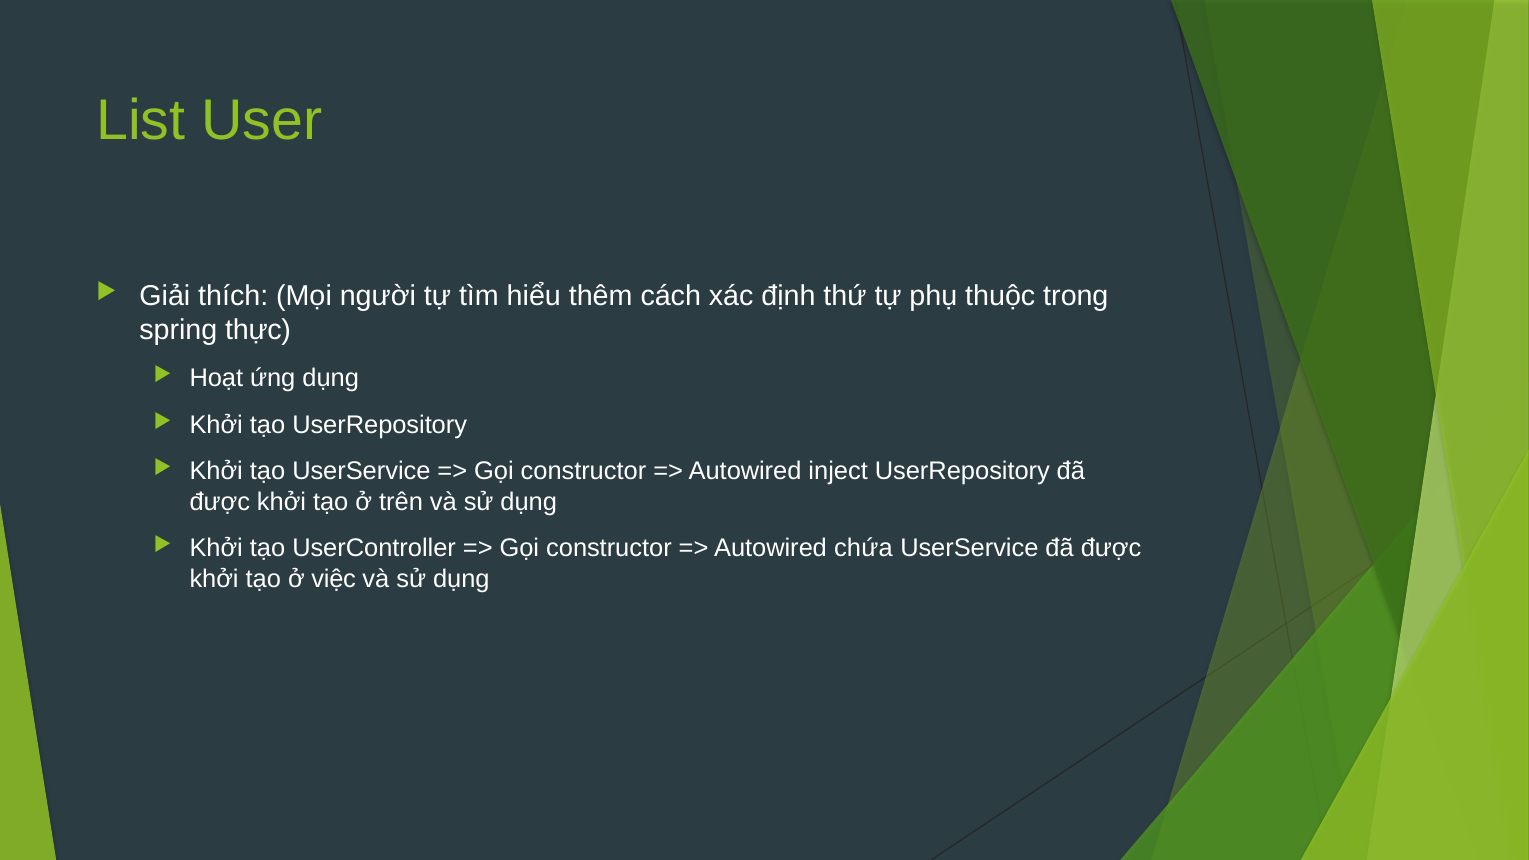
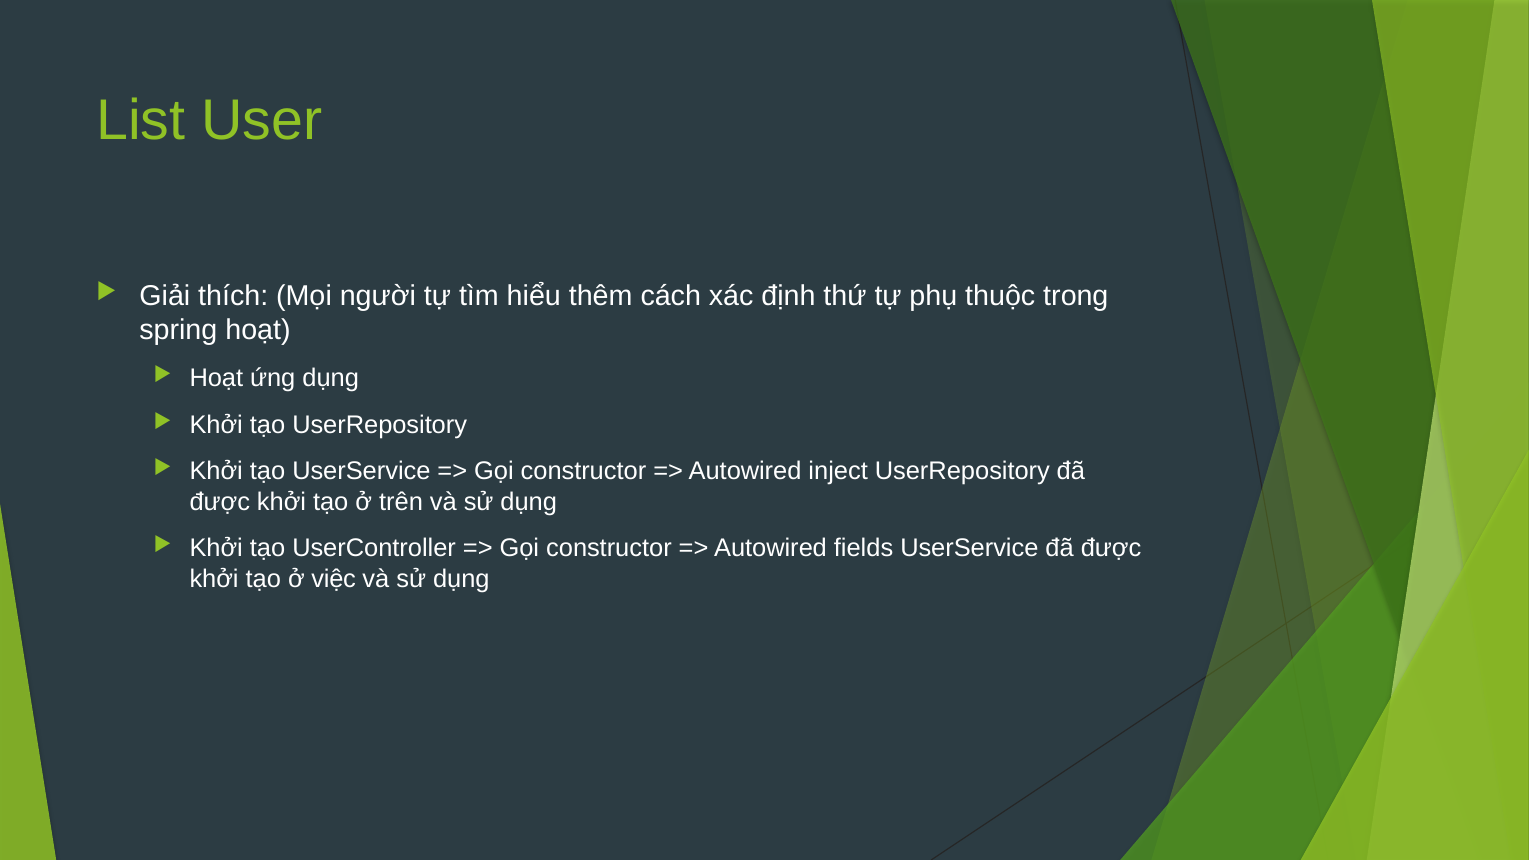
spring thực: thực -> hoạt
chứa: chứa -> fields
